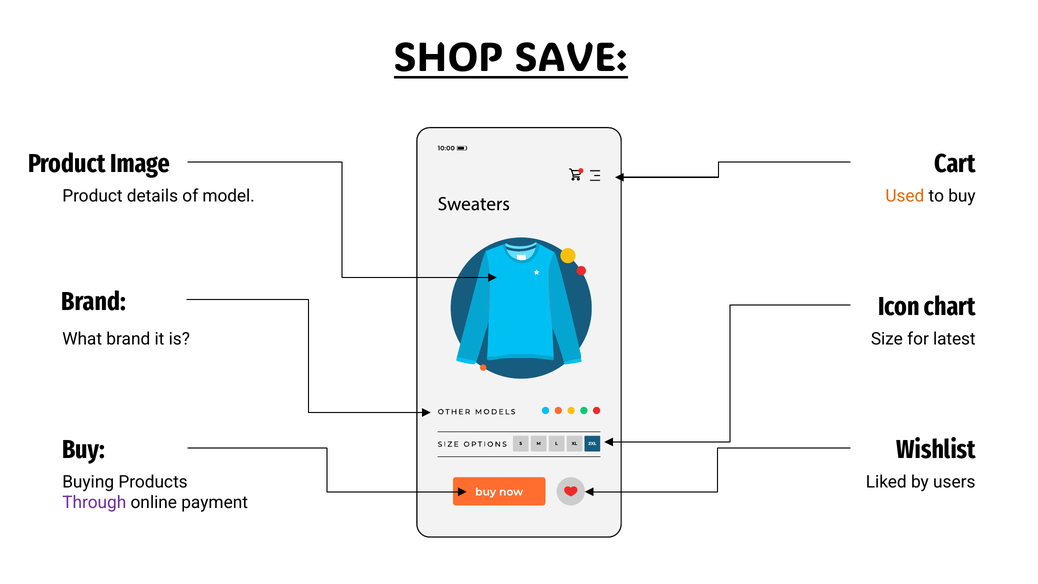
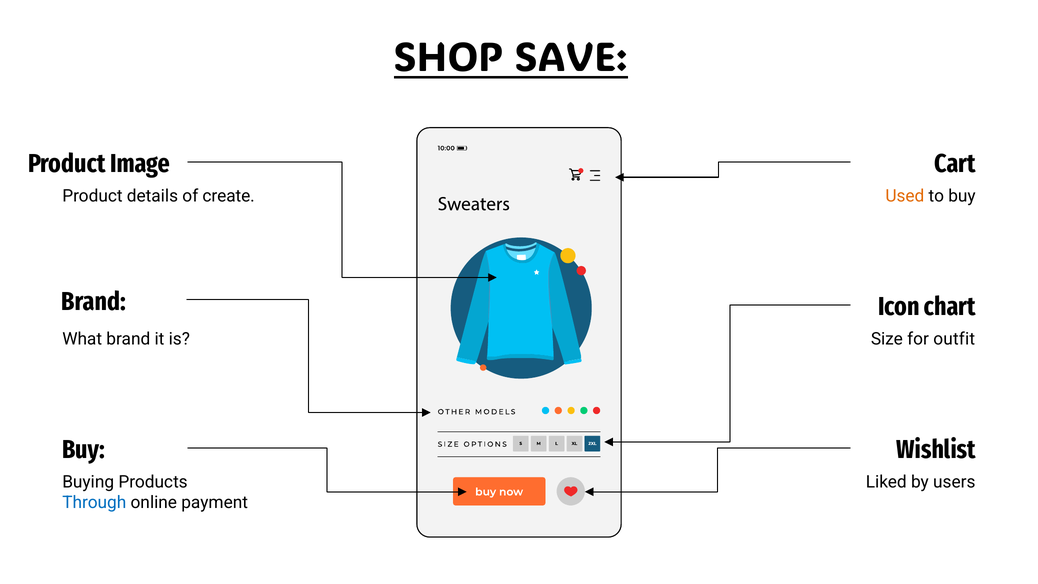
model: model -> create
latest: latest -> outfit
Through colour: purple -> blue
